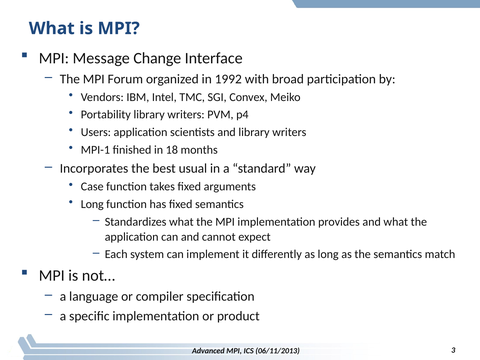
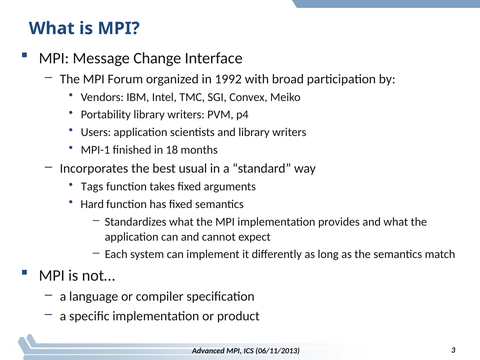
Case: Case -> Tags
Long at (92, 204): Long -> Hard
